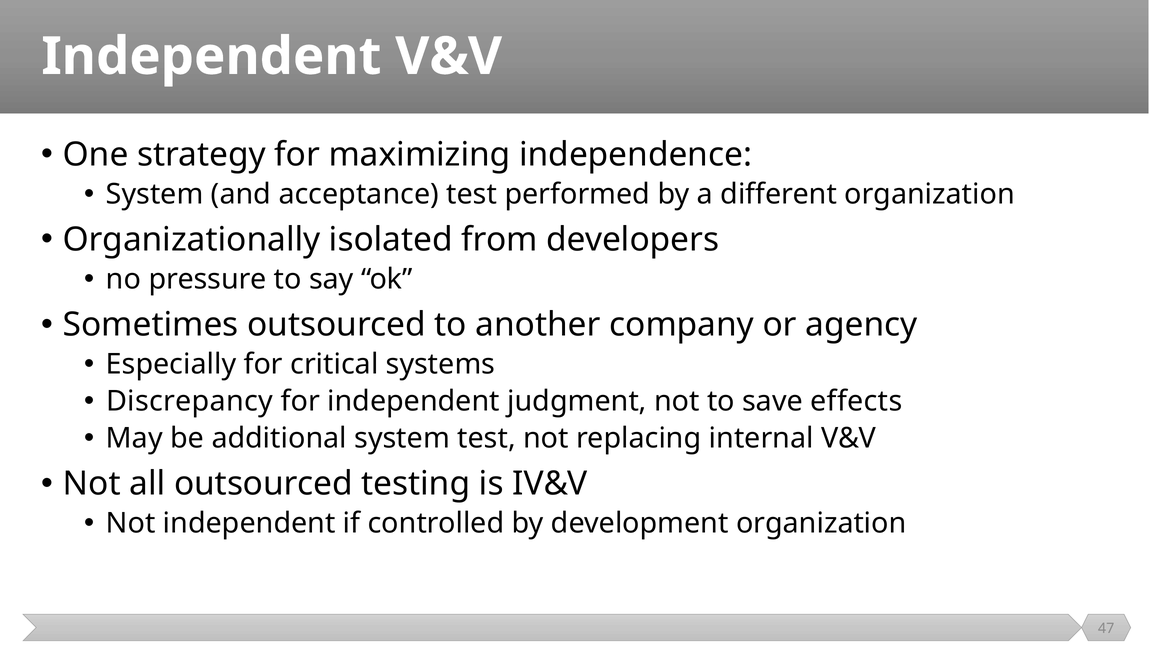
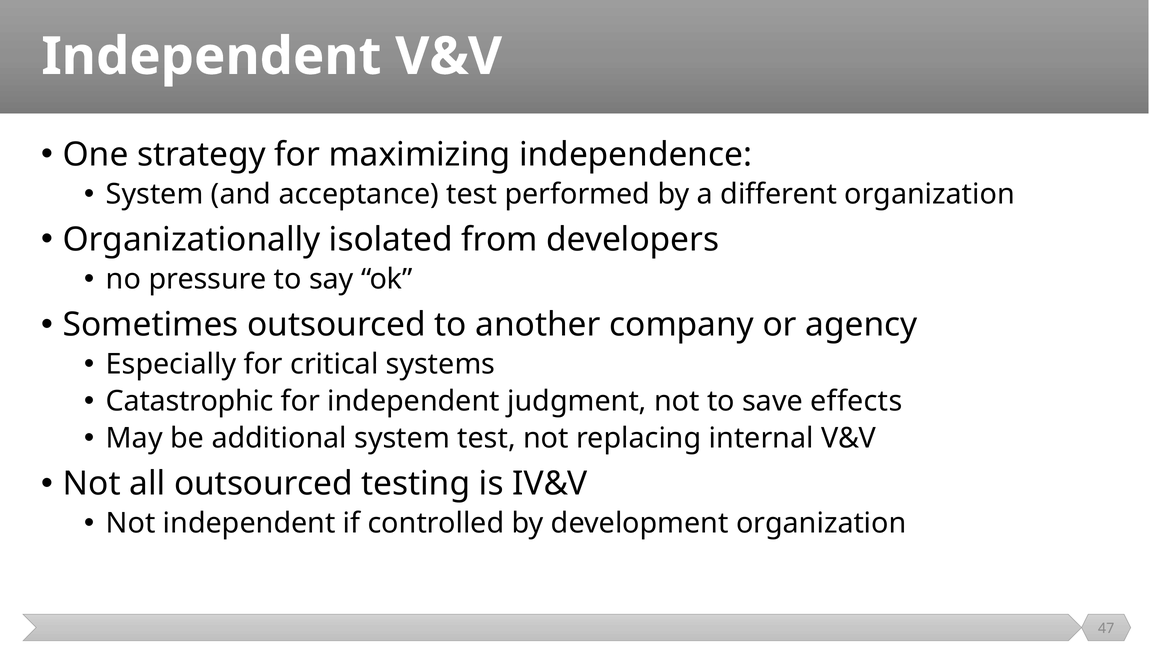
Discrepancy: Discrepancy -> Catastrophic
